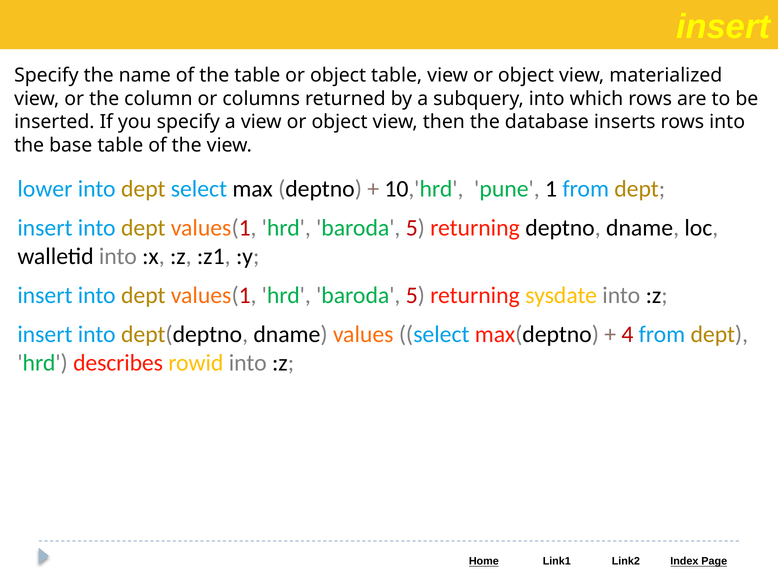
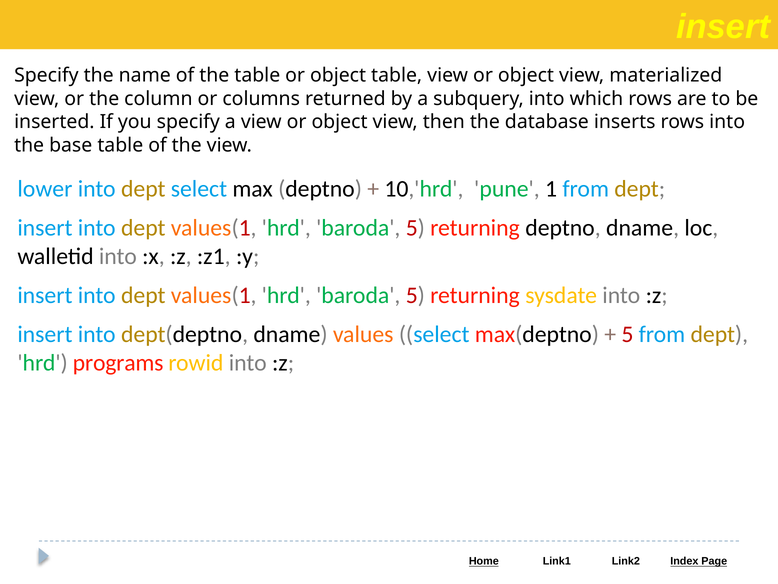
4 at (627, 334): 4 -> 5
describes: describes -> programs
